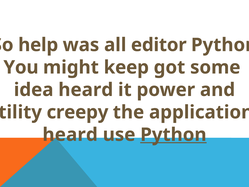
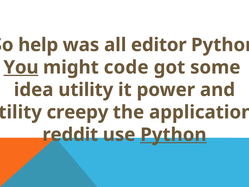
You underline: none -> present
keep: keep -> code
idea heard: heard -> utility
heard at (70, 135): heard -> reddit
